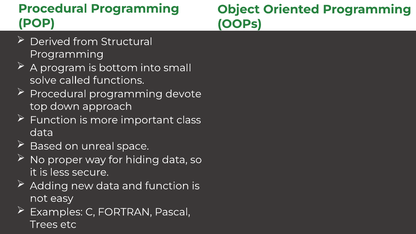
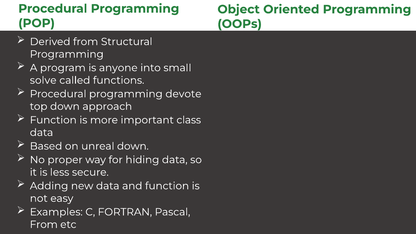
bottom: bottom -> anyone
unreal space: space -> down
Trees at (44, 224): Trees -> From
